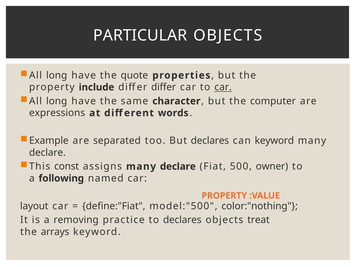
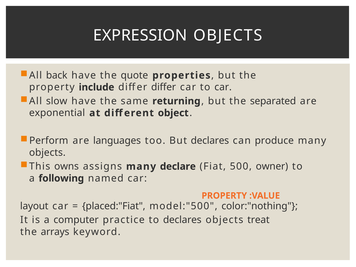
PARTICULAR: PARTICULAR -> EXPRESSION
long at (57, 75): long -> back
car at (223, 87) underline: present -> none
long at (57, 101): long -> slow
character: character -> returning
computer: computer -> separated
expressions: expressions -> exponential
words: words -> object
Example: Example -> Perform
separated: separated -> languages
can keyword: keyword -> produce
declare at (47, 153): declare -> objects
const: const -> owns
define:"Fiat: define:"Fiat -> placed:"Fiat
removing: removing -> computer
